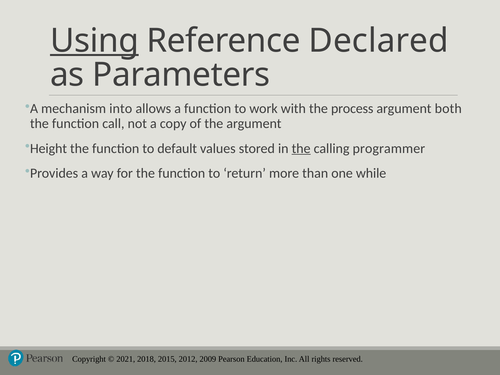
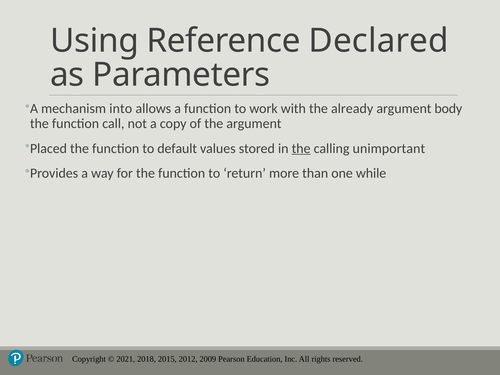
Using underline: present -> none
process: process -> already
both: both -> body
Height: Height -> Placed
programmer: programmer -> unimportant
